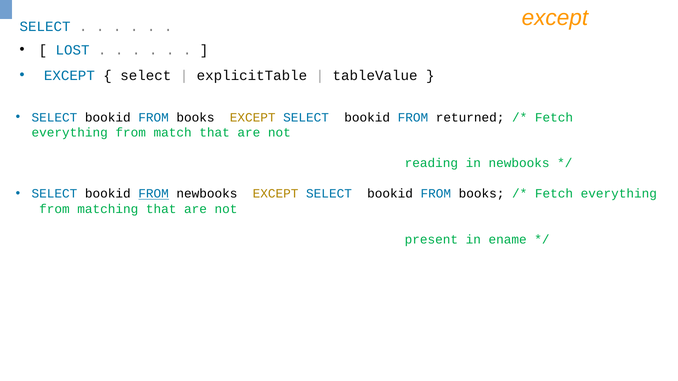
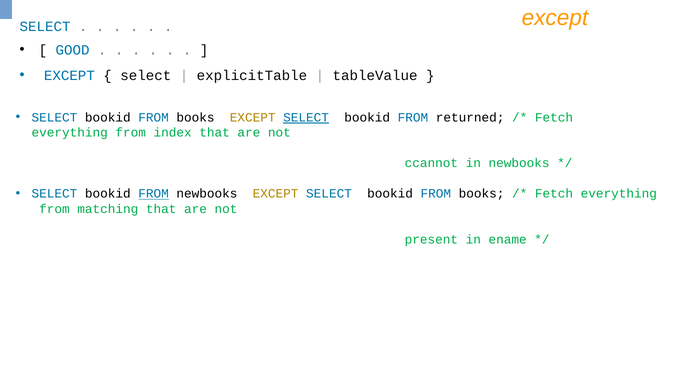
LOST: LOST -> GOOD
SELECT at (306, 118) underline: none -> present
match: match -> index
reading: reading -> ccannot
